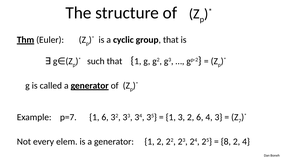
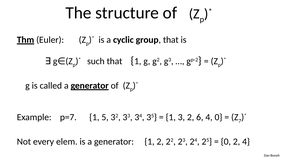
1 6: 6 -> 5
4 3: 3 -> 0
8 at (226, 142): 8 -> 0
